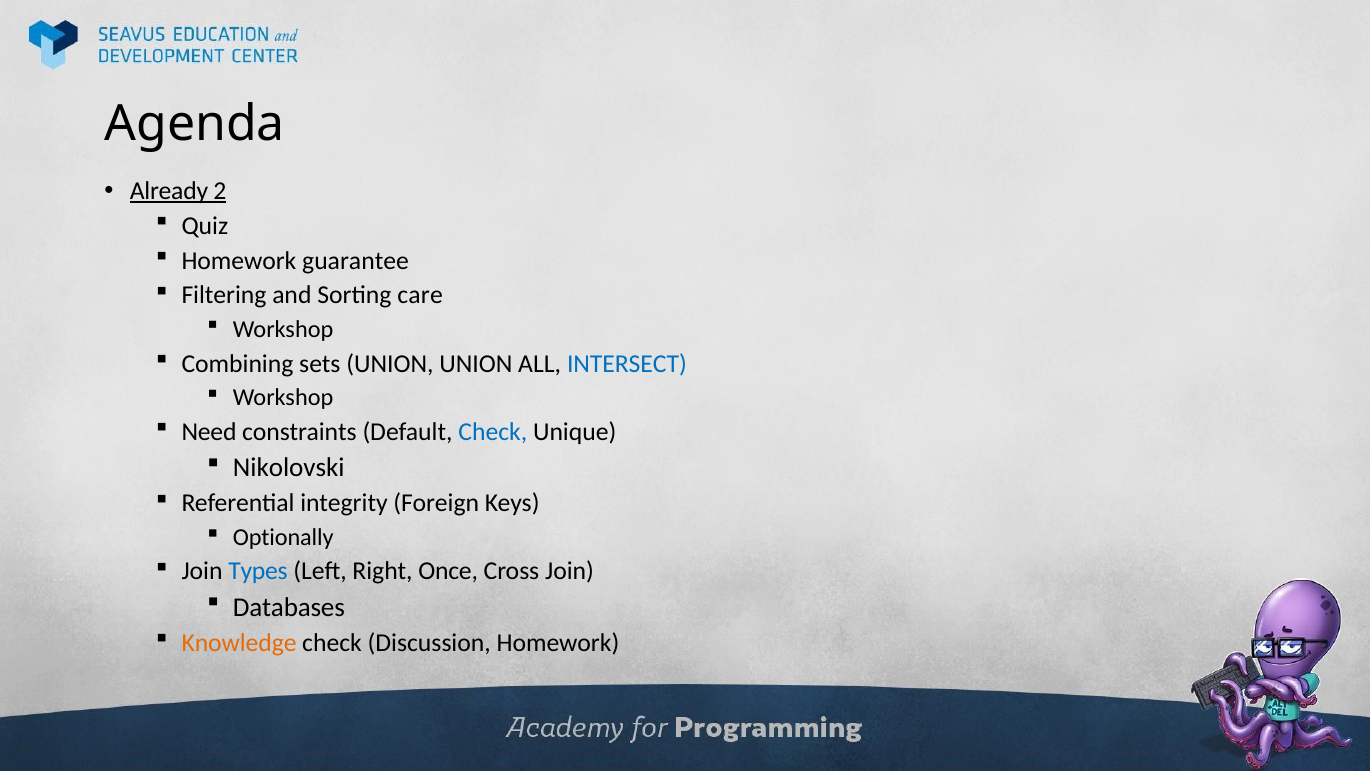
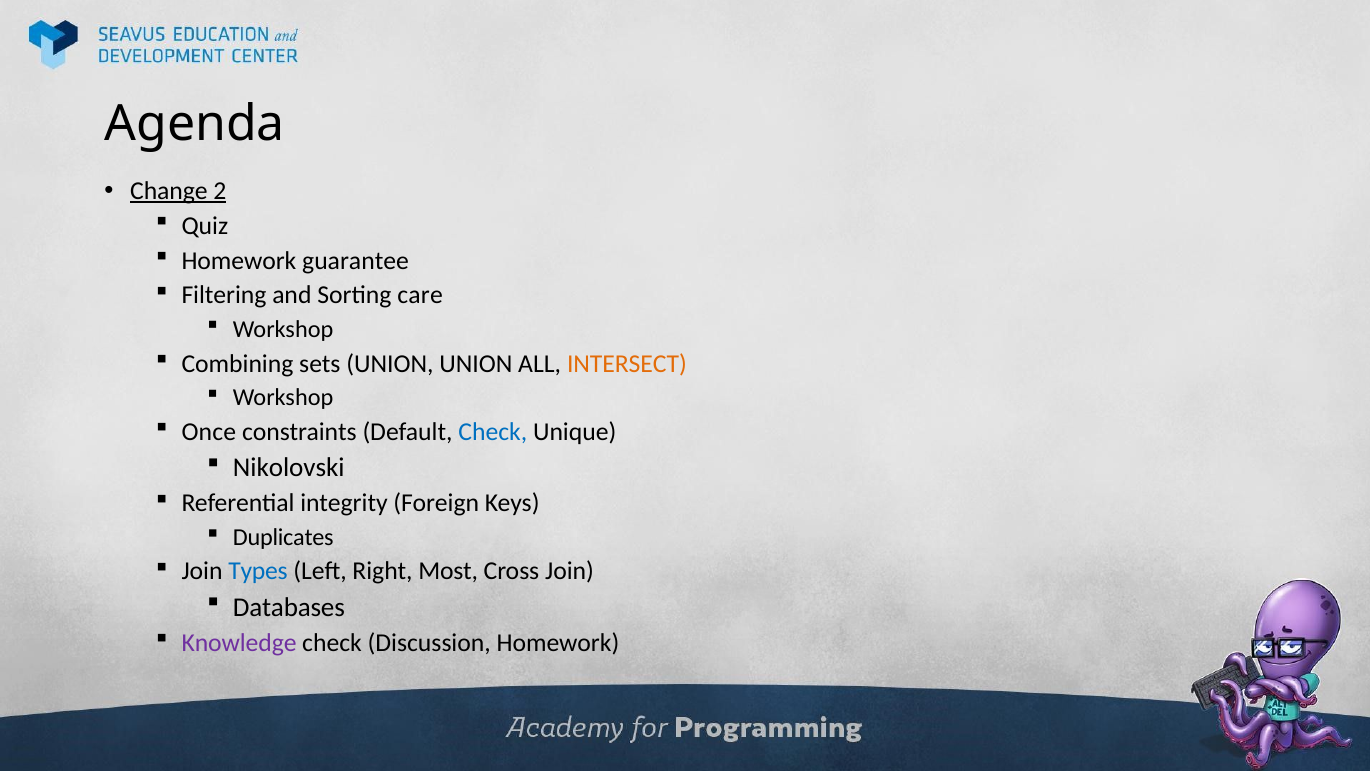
Already: Already -> Change
INTERSECT colour: blue -> orange
Need: Need -> Once
Optionally: Optionally -> Duplicates
Once: Once -> Most
Knowledge colour: orange -> purple
